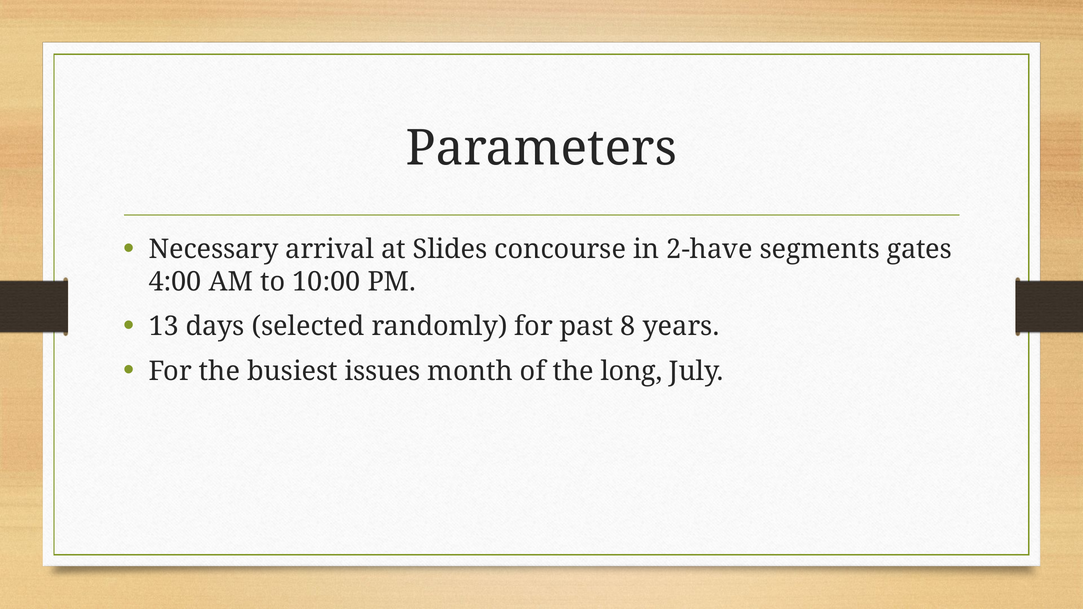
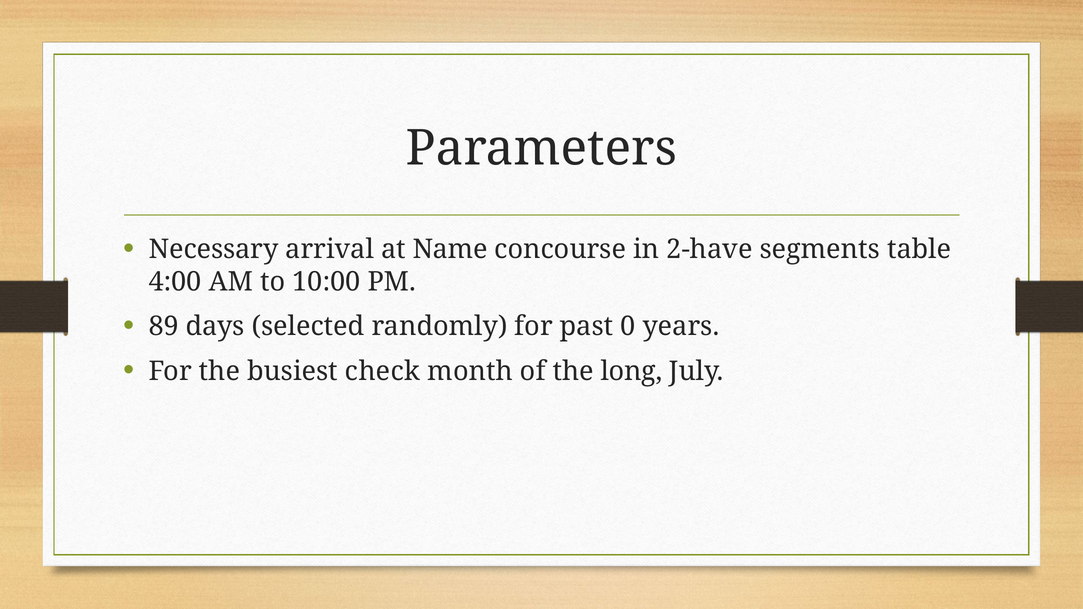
Slides: Slides -> Name
gates: gates -> table
13: 13 -> 89
8: 8 -> 0
issues: issues -> check
